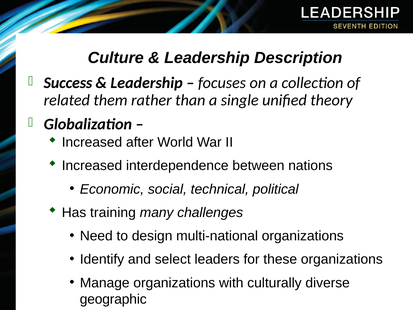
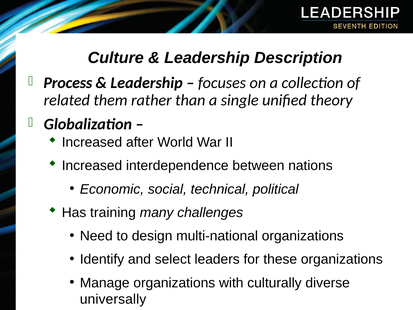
Success: Success -> Process
geographic: geographic -> universally
